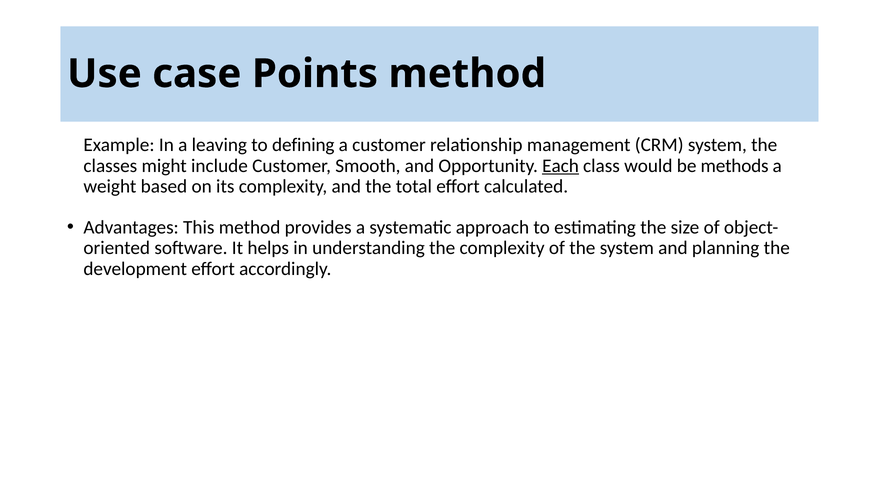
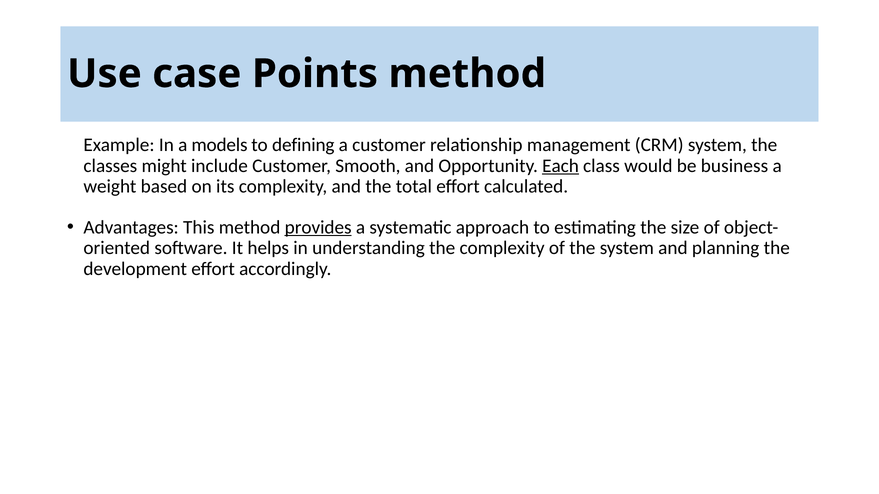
leaving: leaving -> models
methods: methods -> business
provides underline: none -> present
